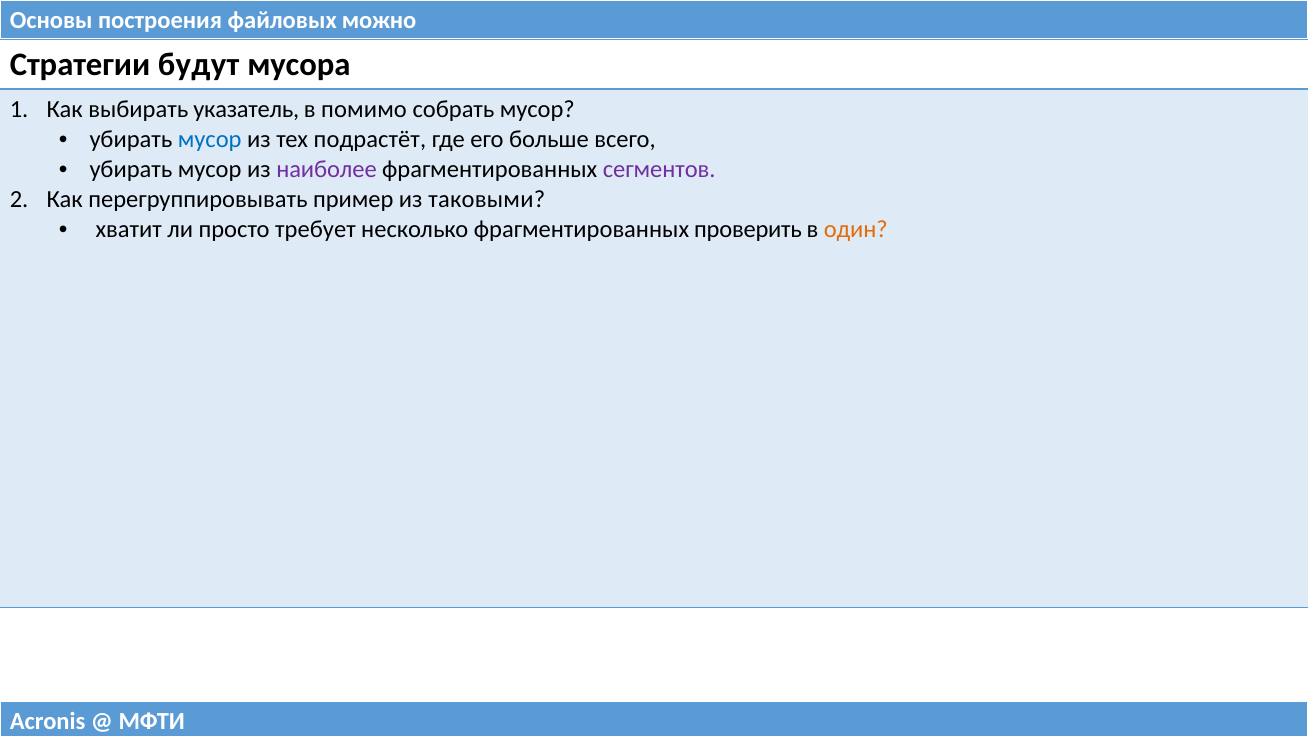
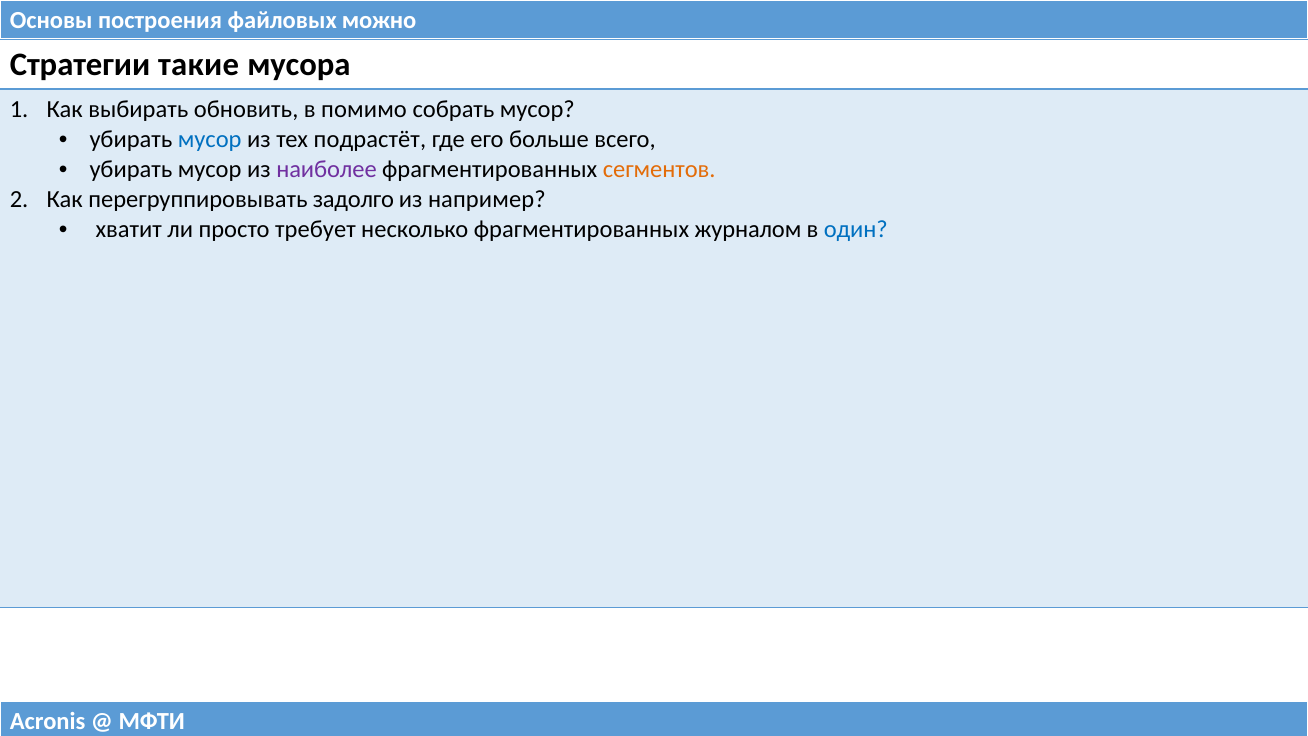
будут: будут -> такие
указатель: указатель -> обновить
сегментов colour: purple -> orange
пример: пример -> задолго
таковыми: таковыми -> например
проверить: проверить -> журналом
один colour: orange -> blue
